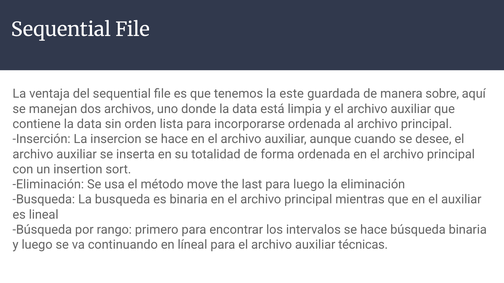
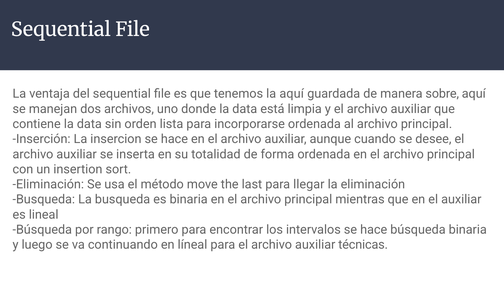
la este: este -> aquí
para luego: luego -> llegar
